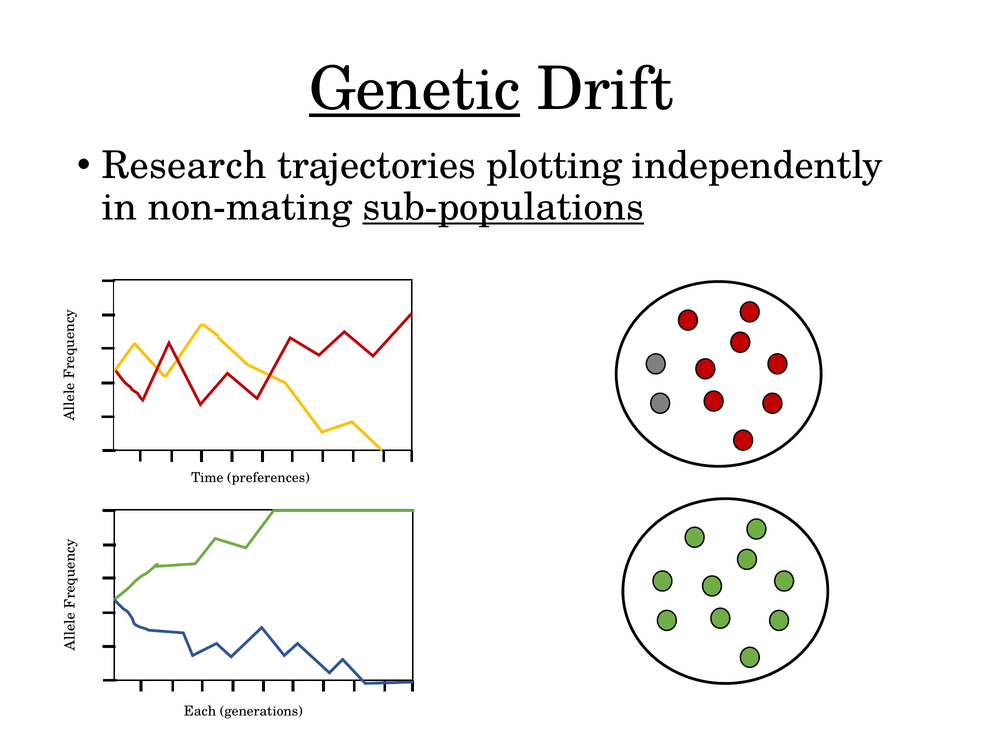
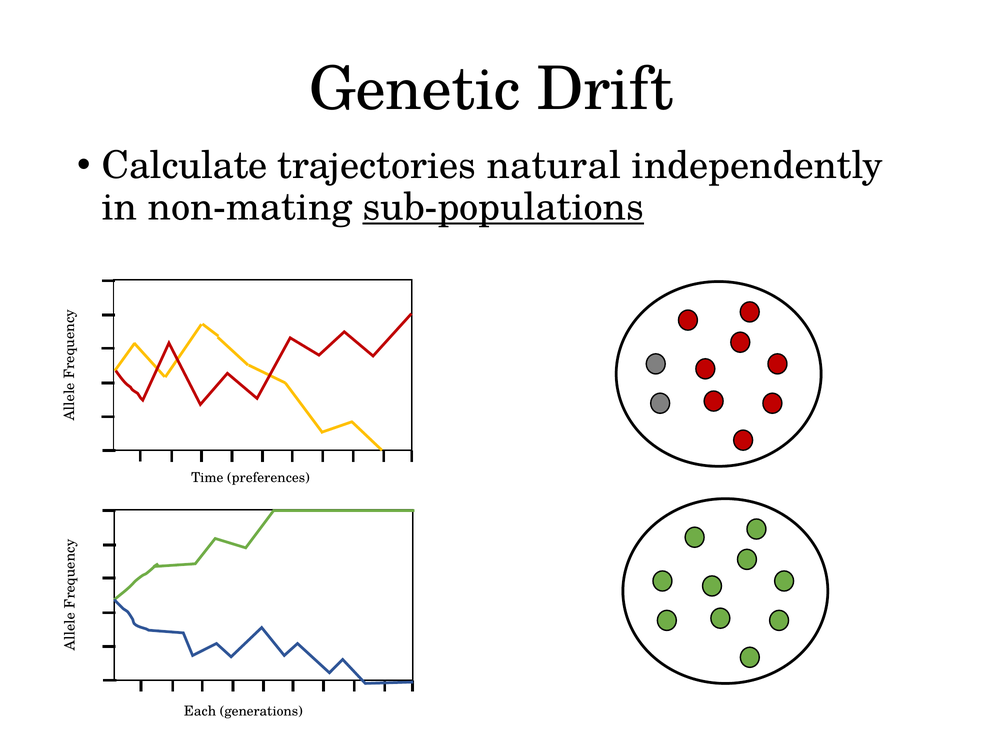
Genetic underline: present -> none
Research: Research -> Calculate
plotting: plotting -> natural
